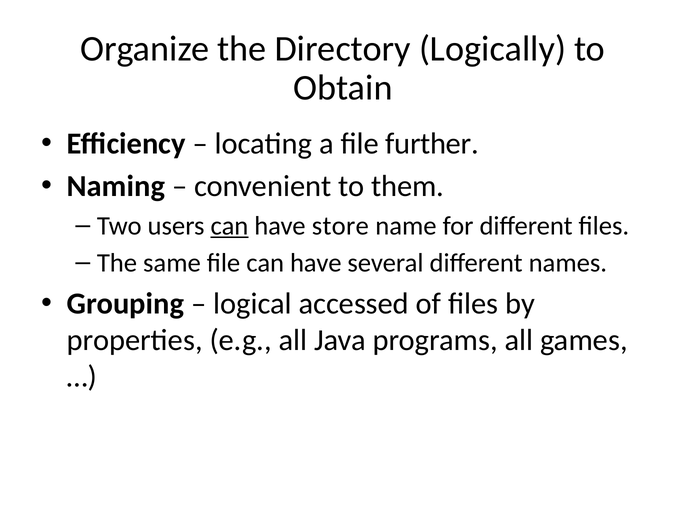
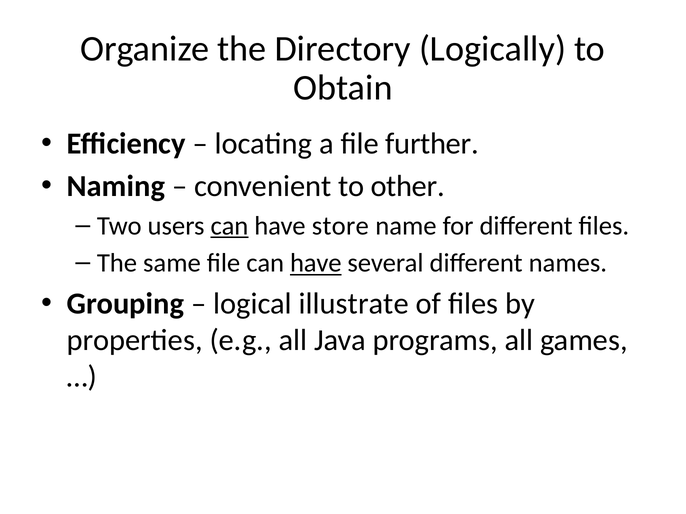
them: them -> other
have at (316, 263) underline: none -> present
accessed: accessed -> illustrate
